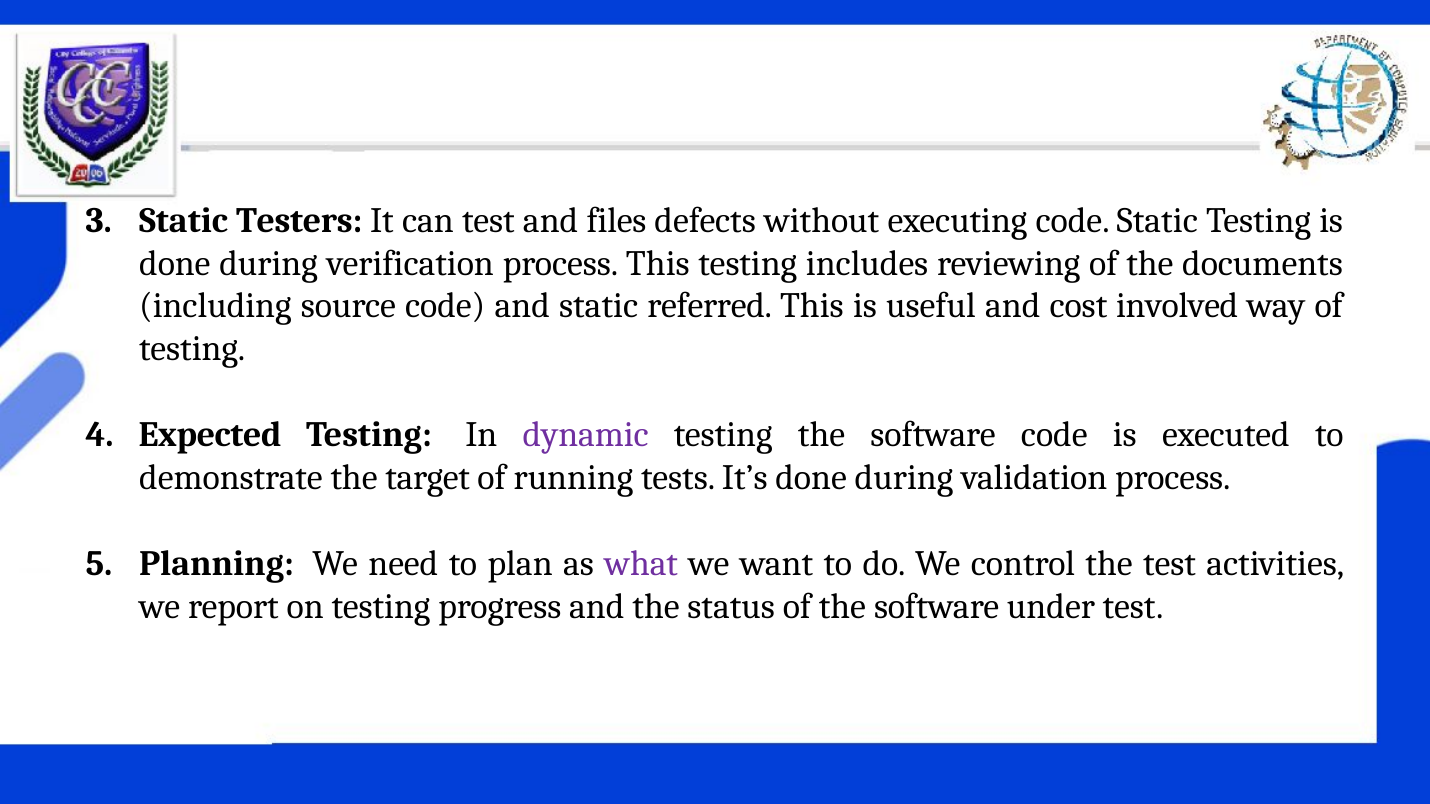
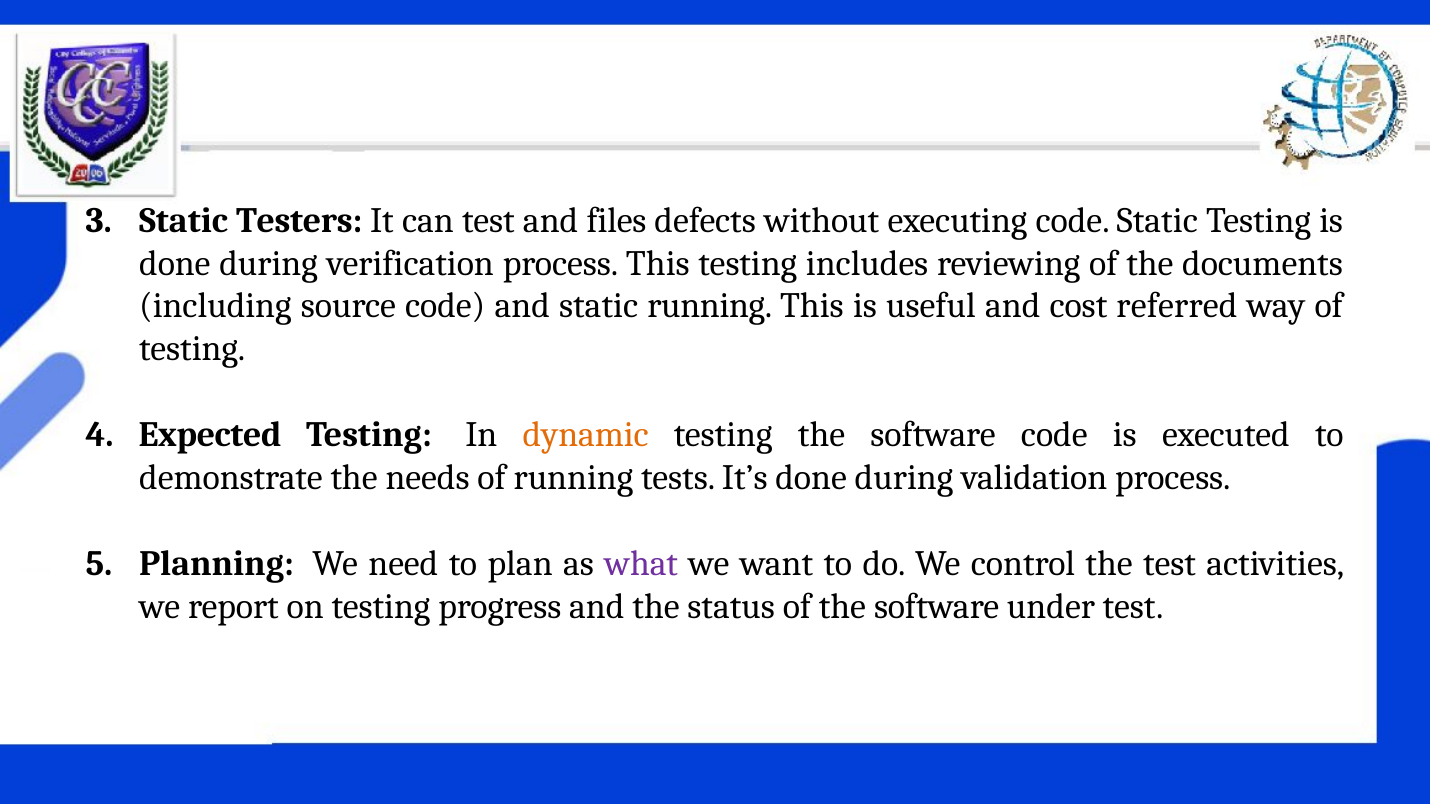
static referred: referred -> running
involved: involved -> referred
dynamic colour: purple -> orange
target: target -> needs
